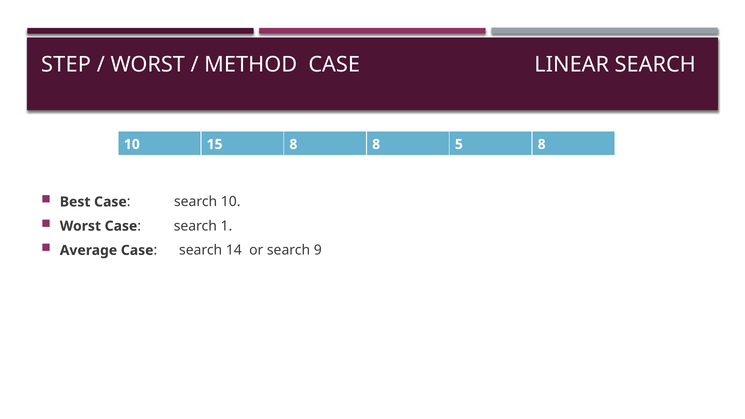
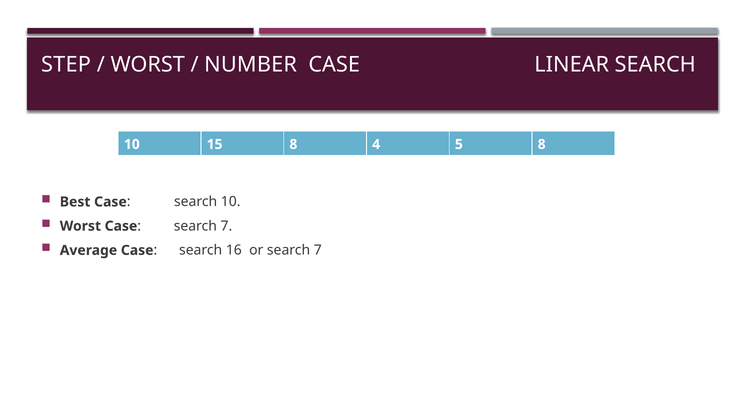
METHOD: METHOD -> NUMBER
8 8: 8 -> 4
1 at (226, 226): 1 -> 7
14: 14 -> 16
or search 9: 9 -> 7
